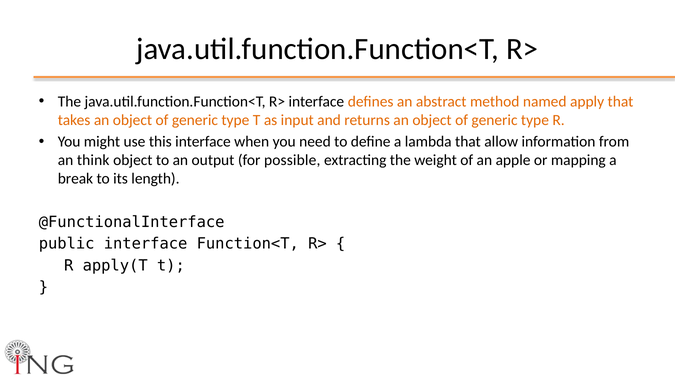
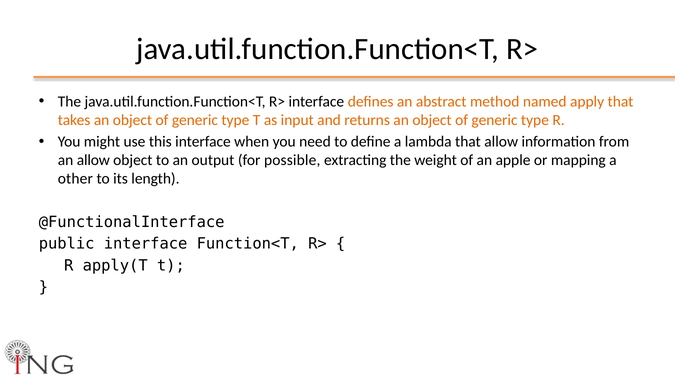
an think: think -> allow
break: break -> other
